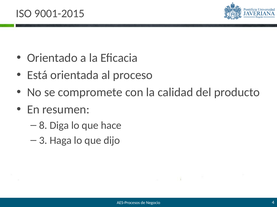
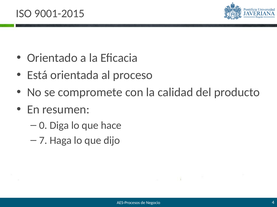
8: 8 -> 0
3: 3 -> 7
